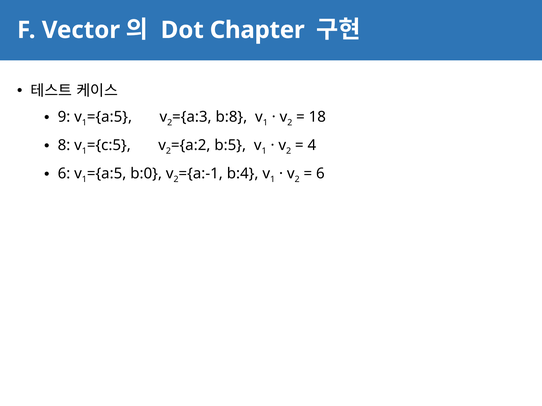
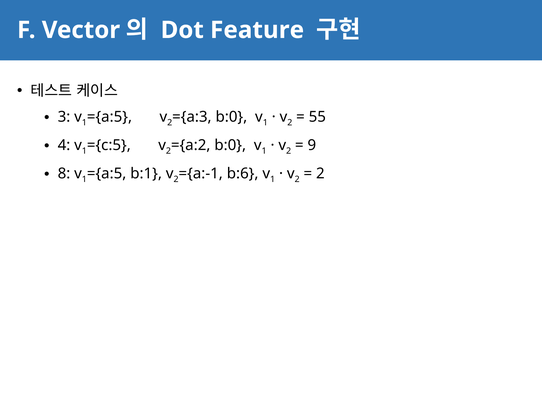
Chapter: Chapter -> Feature
9: 9 -> 3
b:8 at (231, 117): b:8 -> b:0
18: 18 -> 55
8: 8 -> 4
b:5 at (230, 145): b:5 -> b:0
4: 4 -> 9
6 at (64, 174): 6 -> 8
b:0: b:0 -> b:1
b:4: b:4 -> b:6
6 at (320, 174): 6 -> 2
